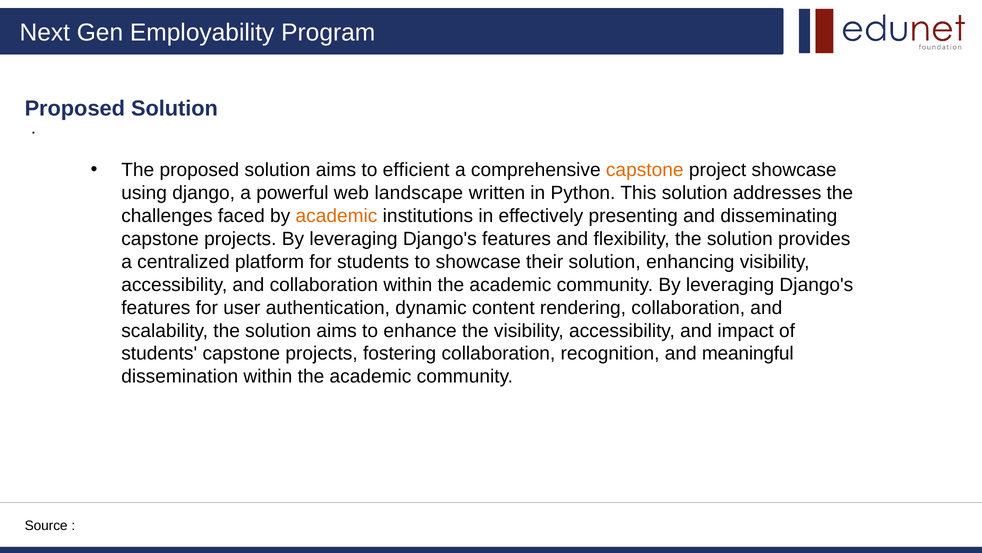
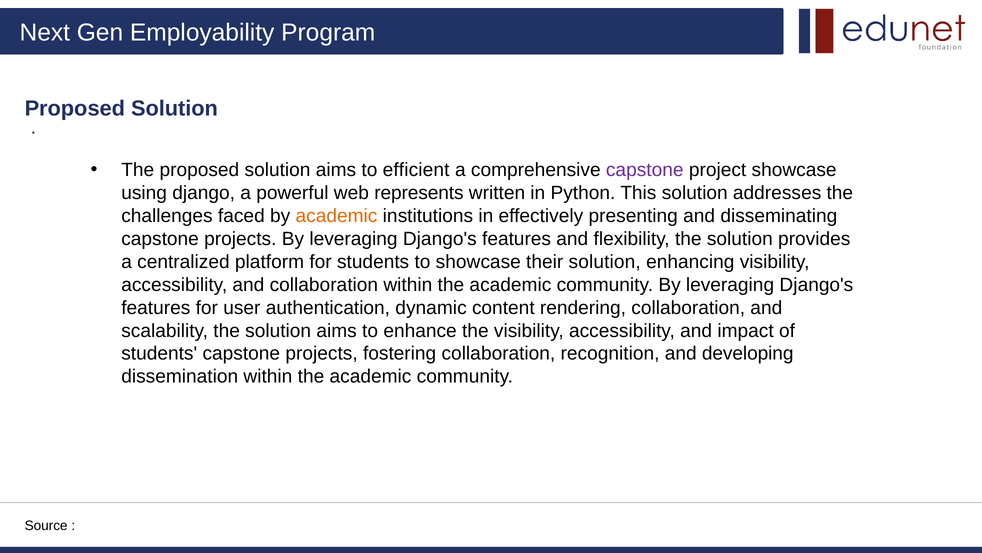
capstone at (645, 170) colour: orange -> purple
landscape: landscape -> represents
meaningful: meaningful -> developing
